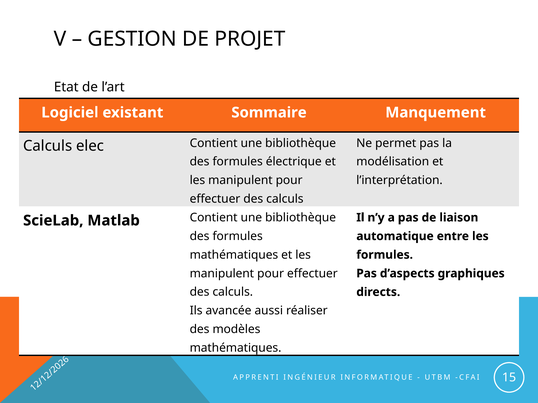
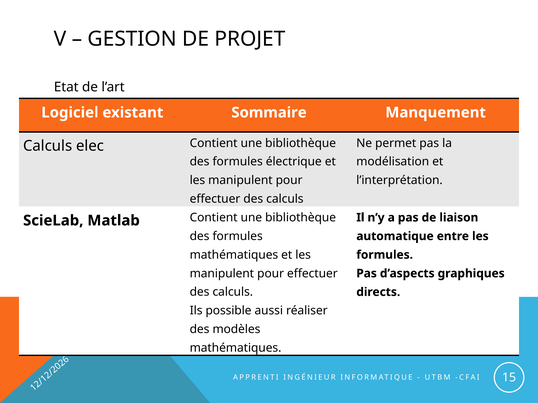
avancée: avancée -> possible
